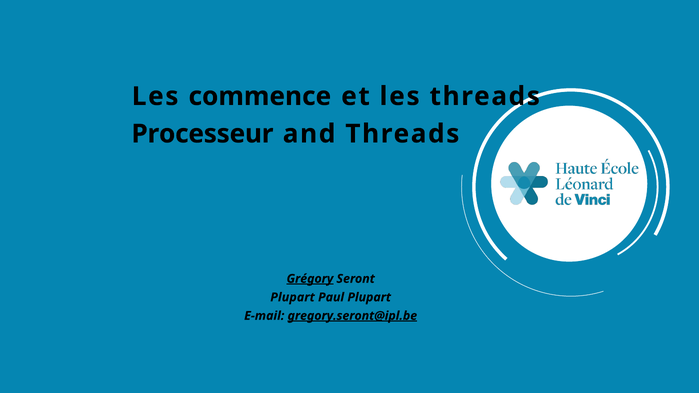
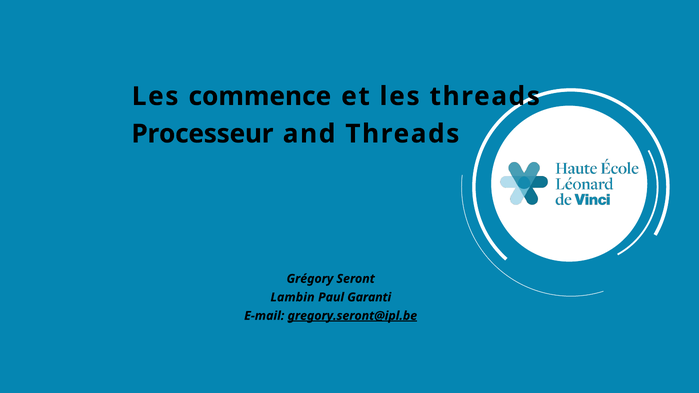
Grégory underline: present -> none
Plupart at (293, 297): Plupart -> Lambin
Paul Plupart: Plupart -> Garanti
